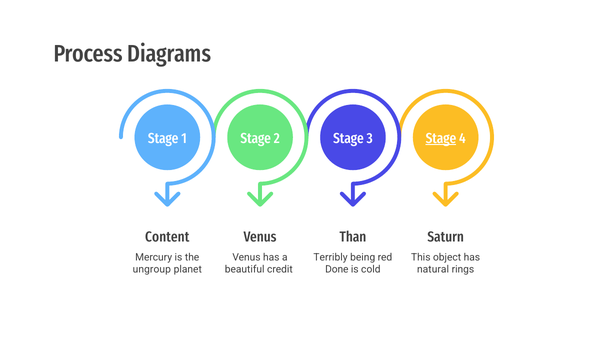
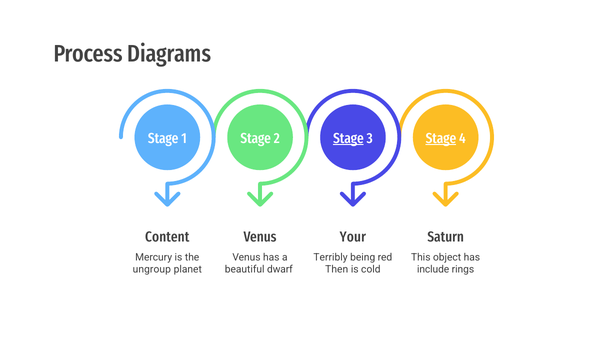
Stage at (348, 138) underline: none -> present
Than: Than -> Your
credit: credit -> dwarf
Done: Done -> Then
natural: natural -> include
